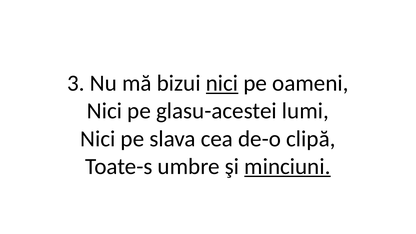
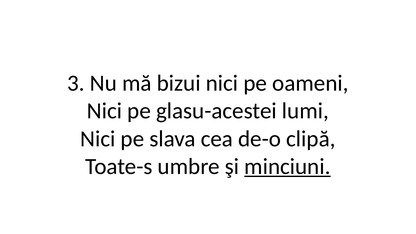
nici at (222, 83) underline: present -> none
